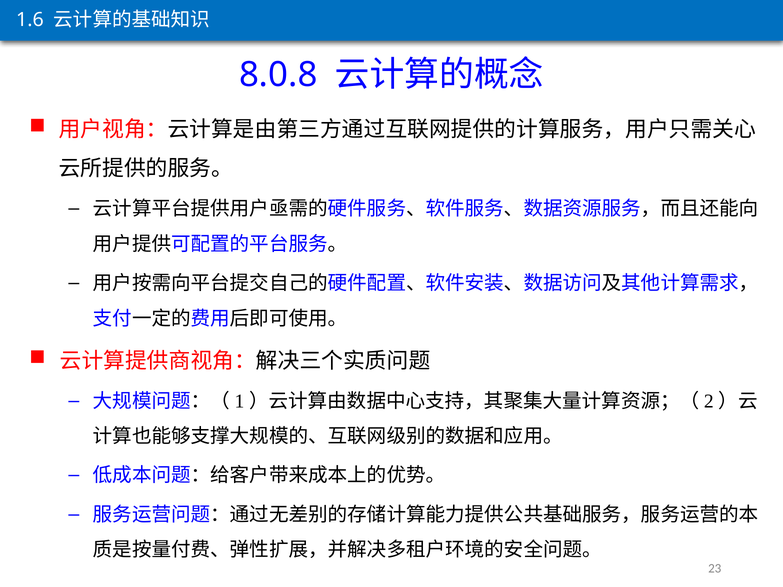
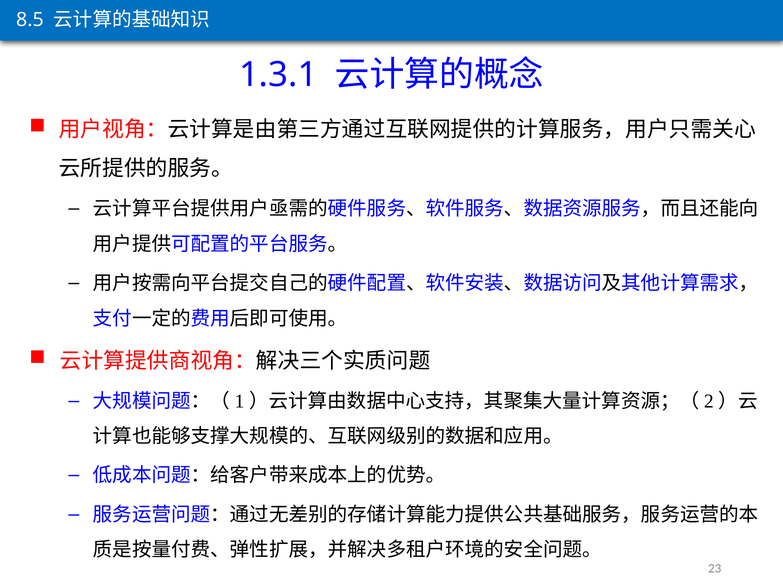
1.6: 1.6 -> 8.5
8.0.8: 8.0.8 -> 1.3.1
